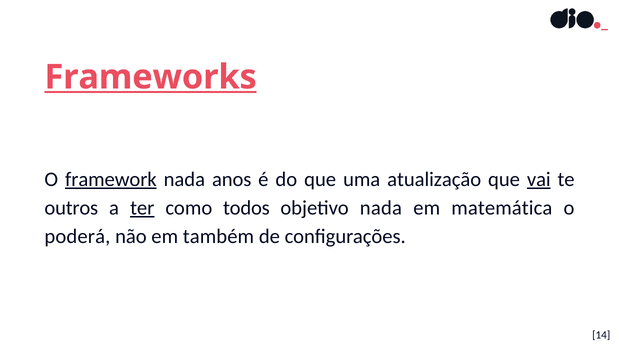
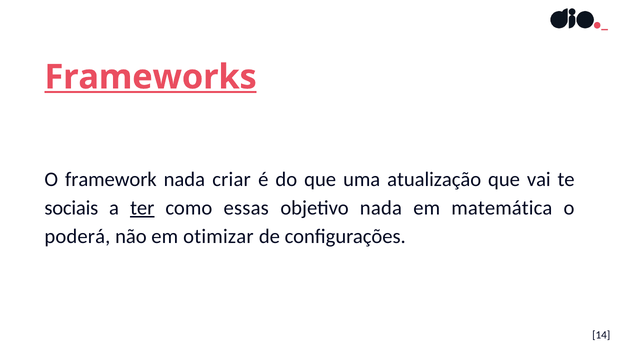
framework underline: present -> none
anos: anos -> criar
vai underline: present -> none
outros: outros -> sociais
todos: todos -> essas
também: também -> otimizar
